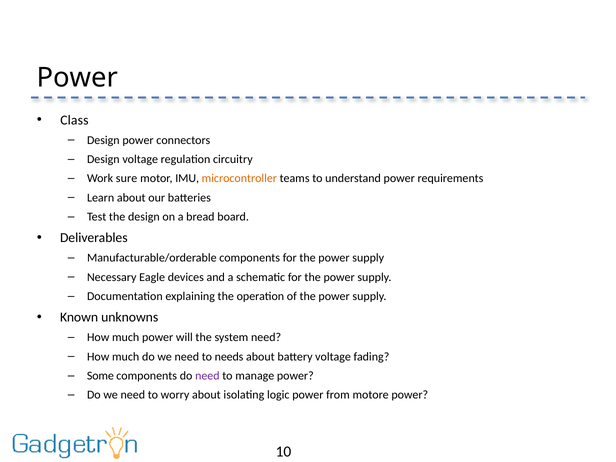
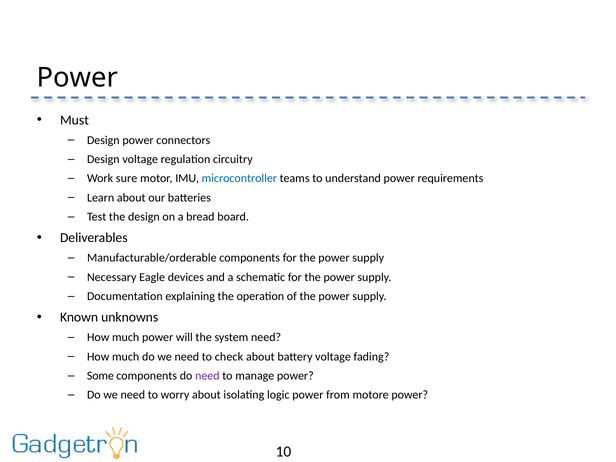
Class: Class -> Must
microcontroller colour: orange -> blue
needs: needs -> check
